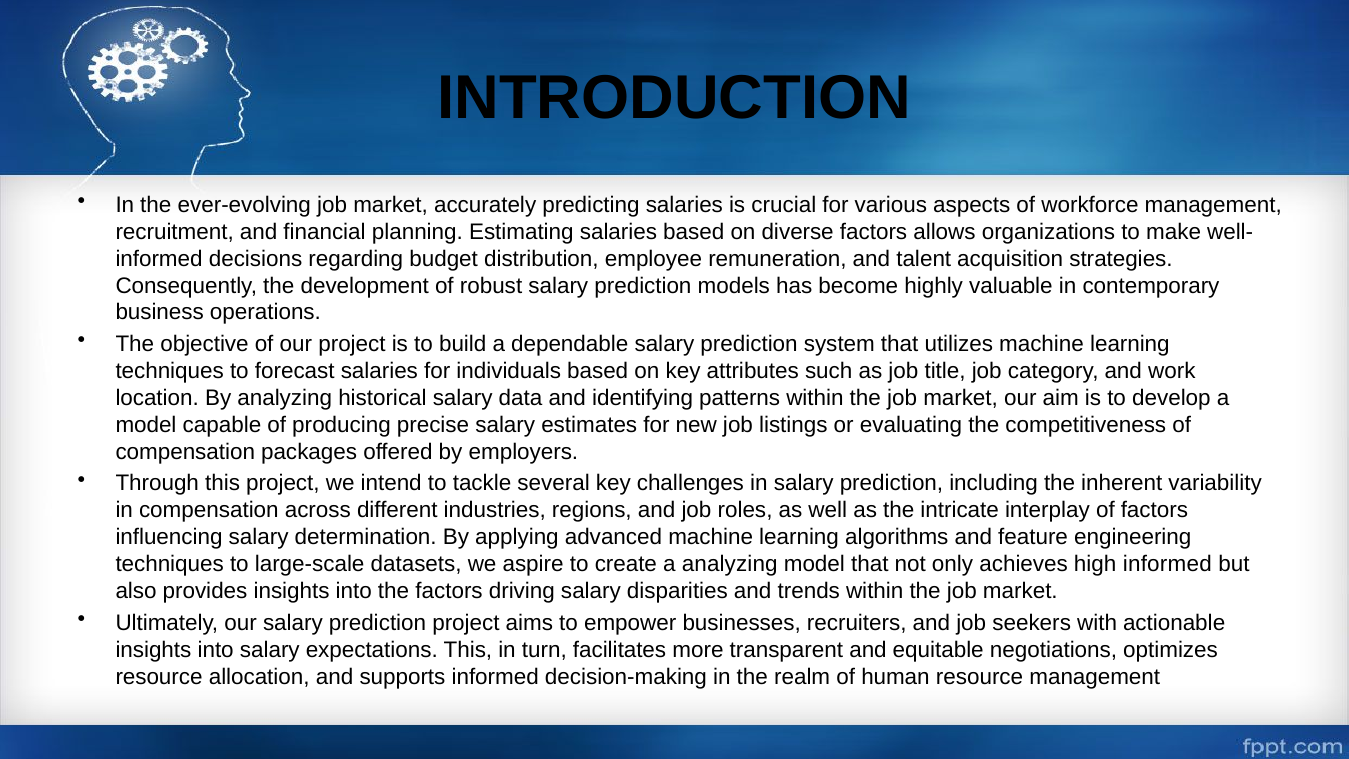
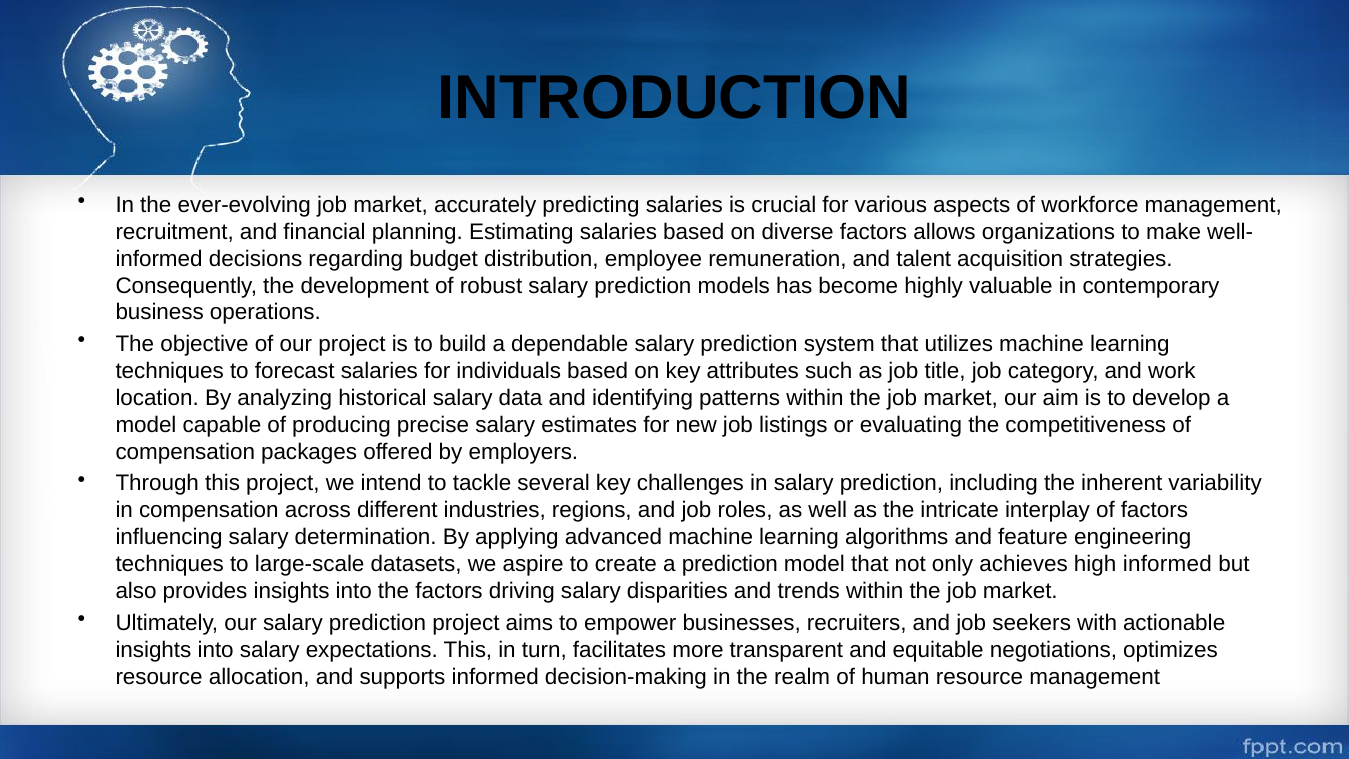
a analyzing: analyzing -> prediction
